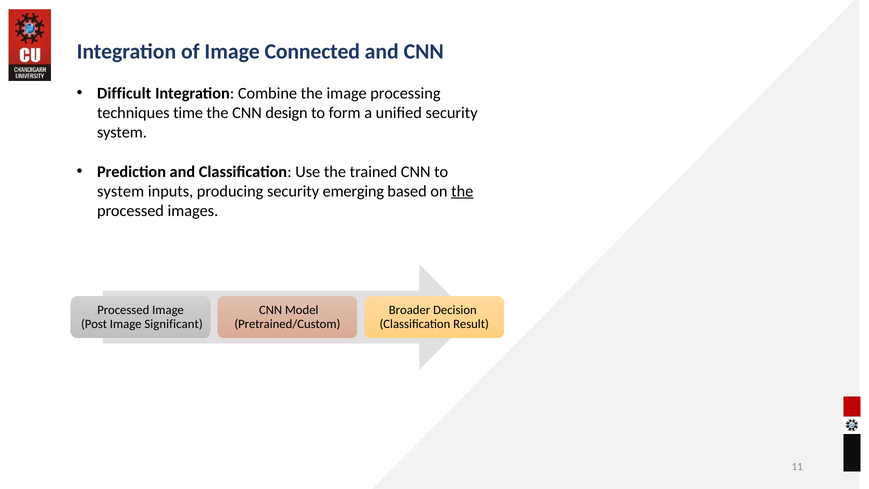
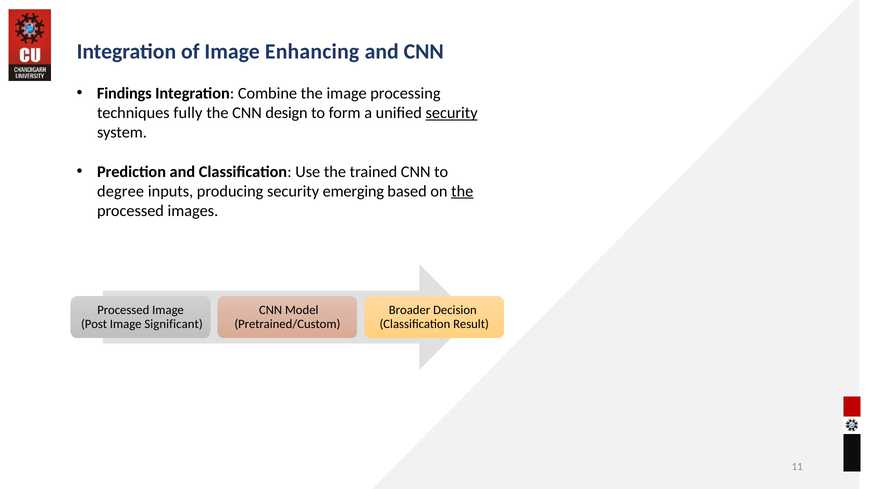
Connected: Connected -> Enhancing
Difficult: Difficult -> Findings
time: time -> fully
security at (452, 113) underline: none -> present
system at (121, 191): system -> degree
